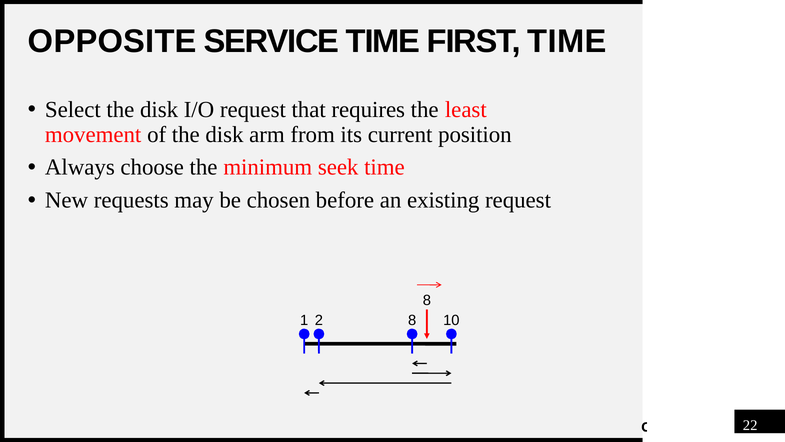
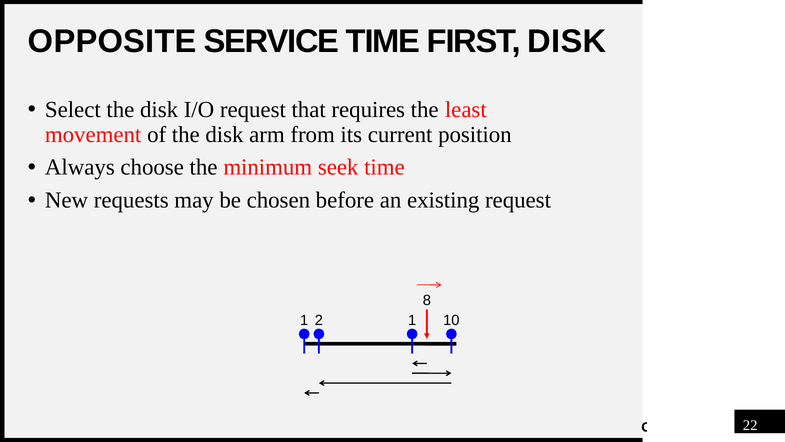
FIRST TIME: TIME -> DISK
2 8: 8 -> 1
